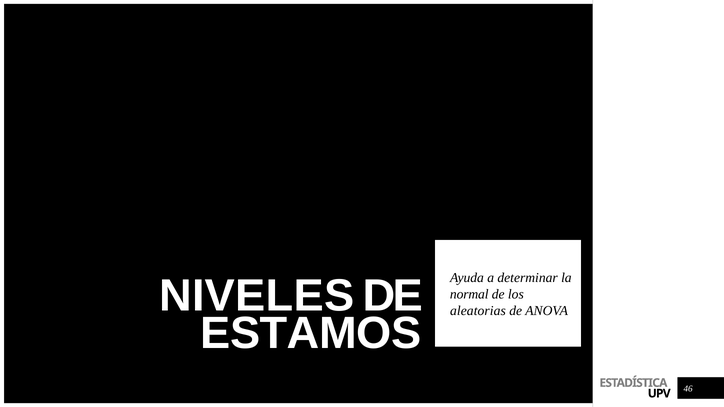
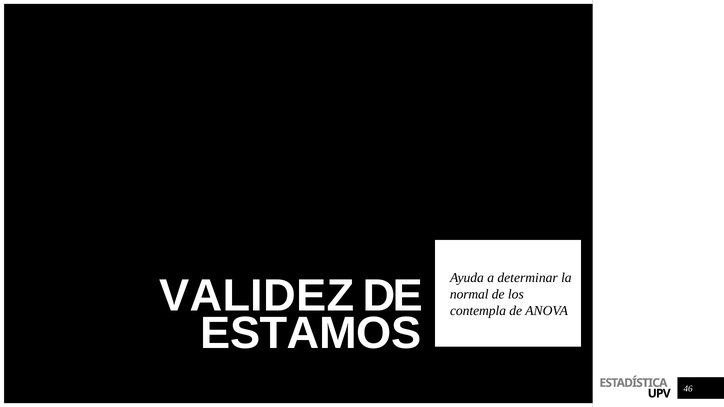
NIVELES: NIVELES -> VALIDEZ
aleatorias: aleatorias -> contempla
